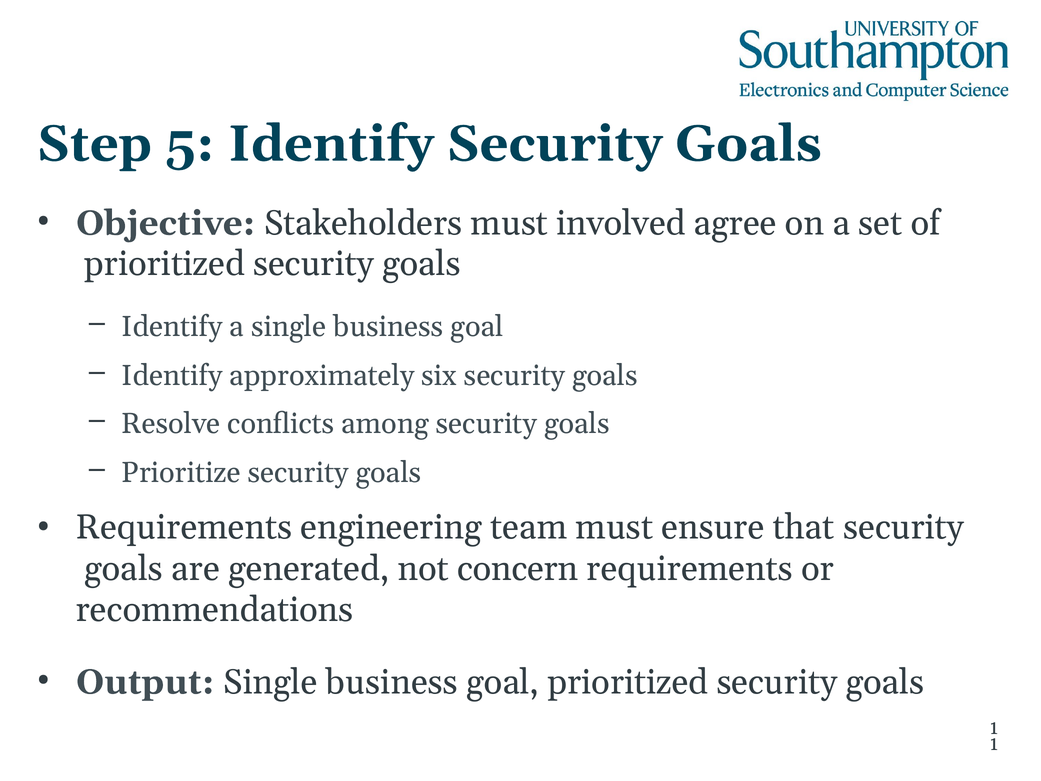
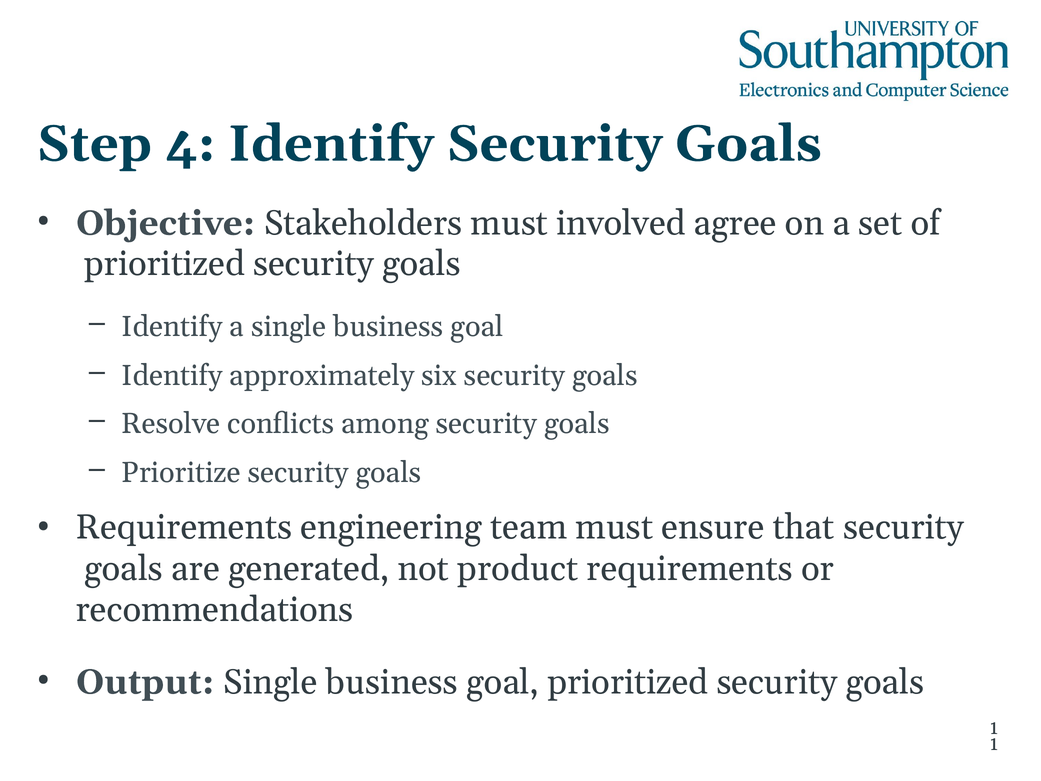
5: 5 -> 4
concern: concern -> product
